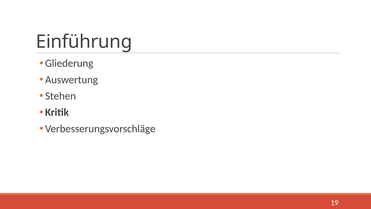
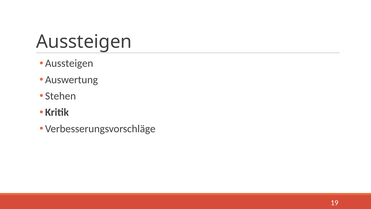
Einführung at (84, 42): Einführung -> Aussteigen
Gliederung at (69, 63): Gliederung -> Aussteigen
